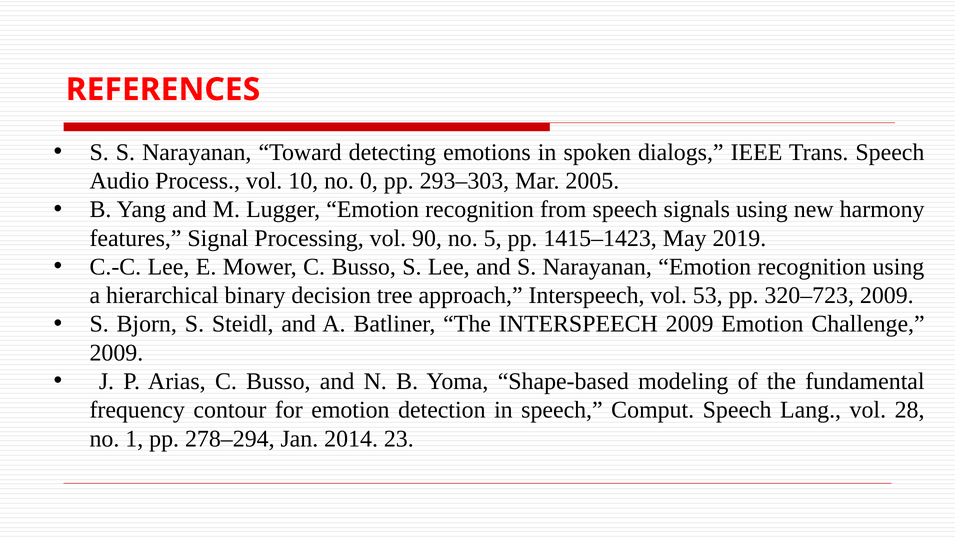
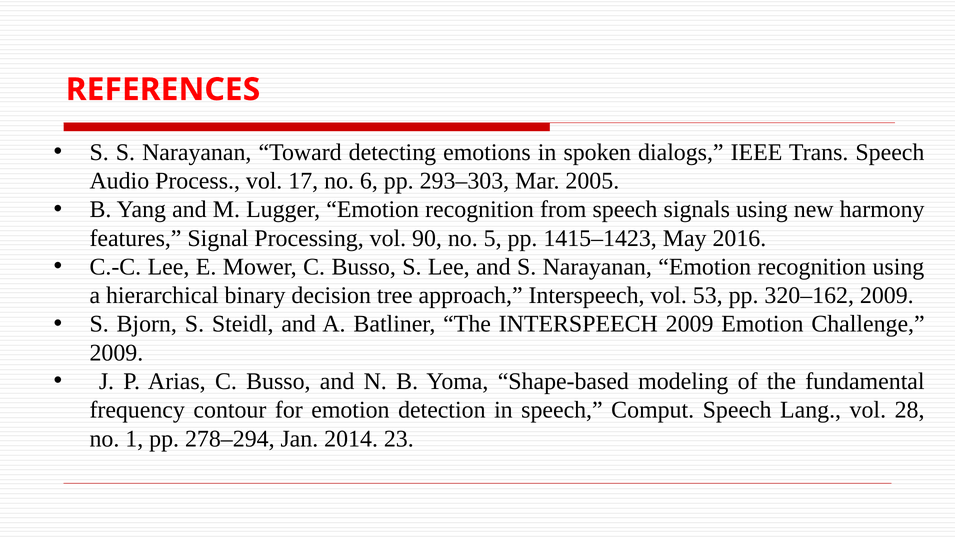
10: 10 -> 17
0: 0 -> 6
2019: 2019 -> 2016
320–723: 320–723 -> 320–162
